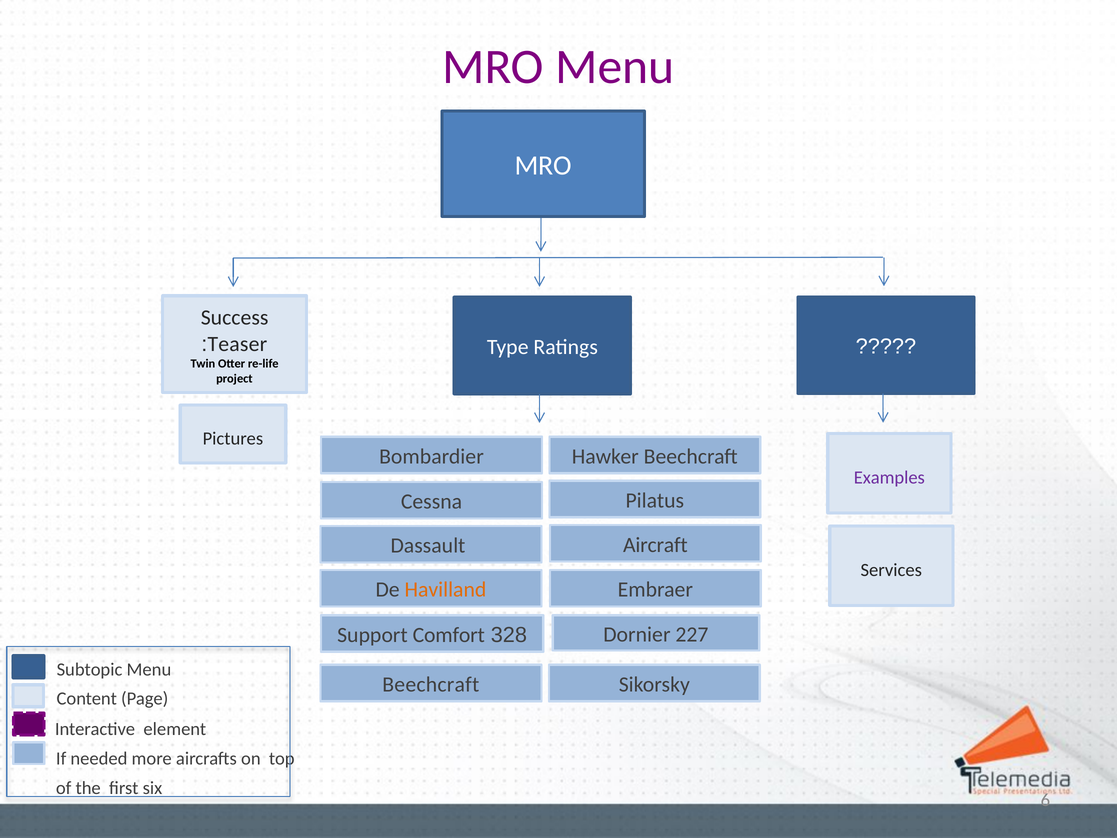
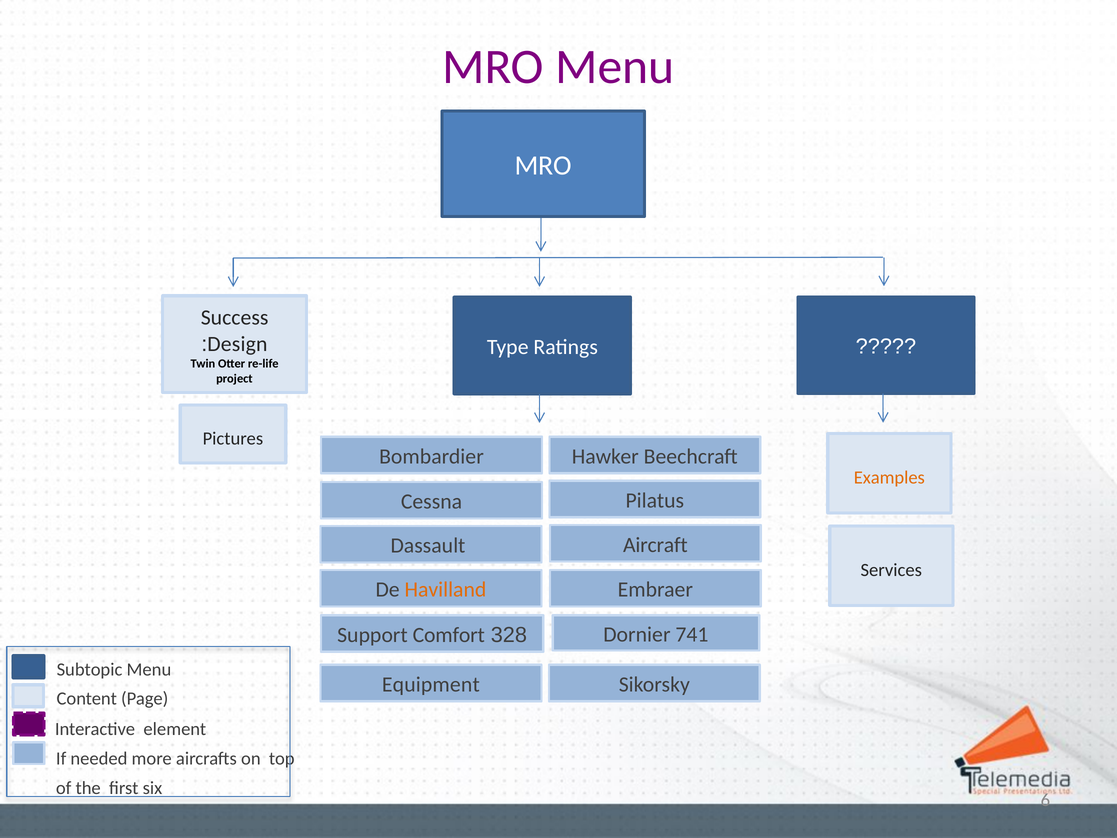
Teaser: Teaser -> Design
Examples colour: purple -> orange
227: 227 -> 741
Beechcraft at (431, 684): Beechcraft -> Equipment
